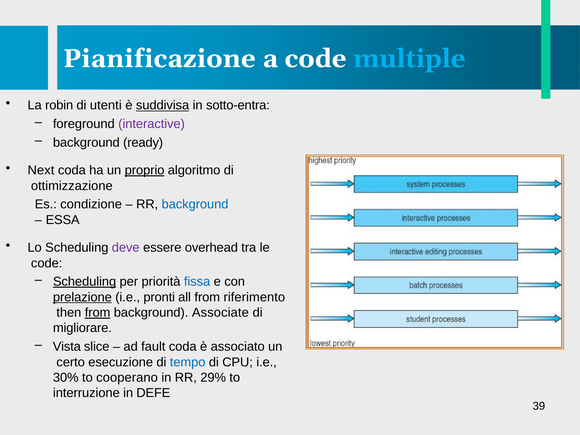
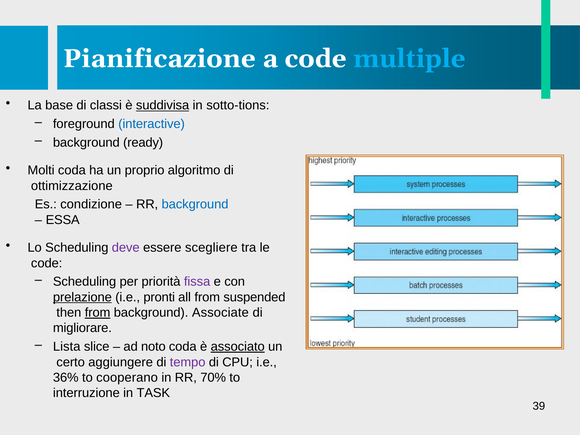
robin: robin -> base
utenti: utenti -> classi
sotto-entra: sotto-entra -> sotto-tions
interactive colour: purple -> blue
Next: Next -> Molti
proprio underline: present -> none
overhead: overhead -> scegliere
Scheduling at (85, 282) underline: present -> none
fissa colour: blue -> purple
riferimento: riferimento -> suspended
Vista: Vista -> Lista
fault: fault -> noto
associato underline: none -> present
esecuzione: esecuzione -> aggiungere
tempo colour: blue -> purple
30%: 30% -> 36%
29%: 29% -> 70%
DEFE: DEFE -> TASK
